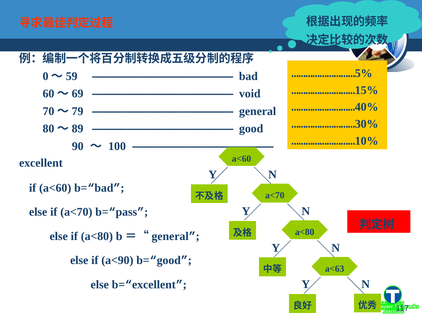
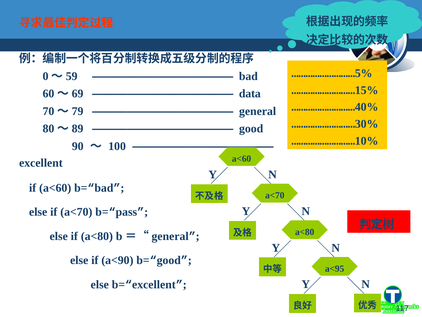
void: void -> data
a<63: a<63 -> a<95
